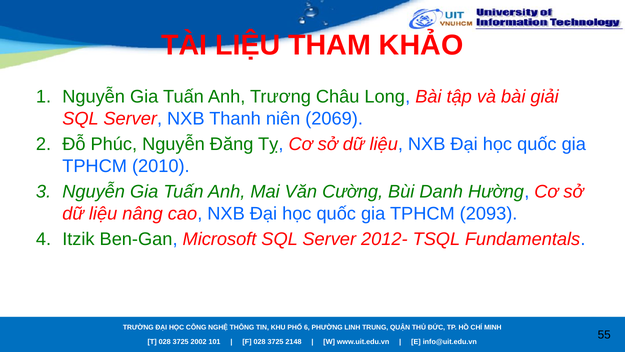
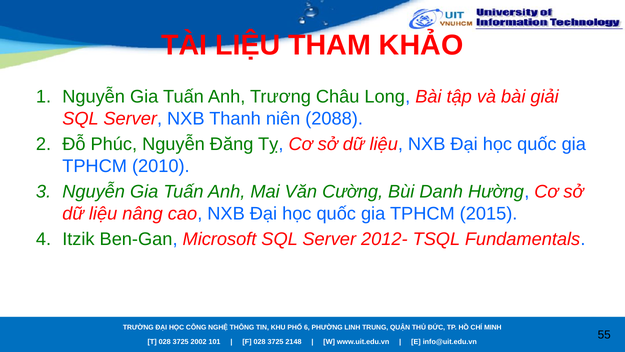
2069: 2069 -> 2088
2093: 2093 -> 2015
